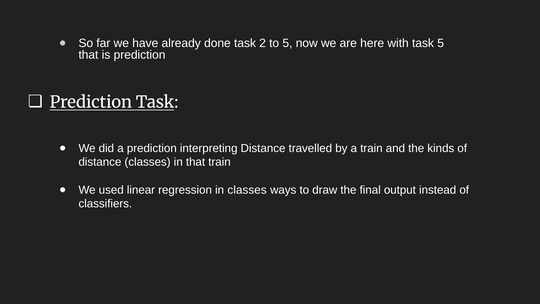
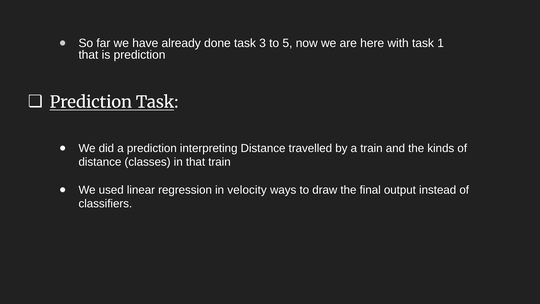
2: 2 -> 3
task 5: 5 -> 1
in classes: classes -> velocity
